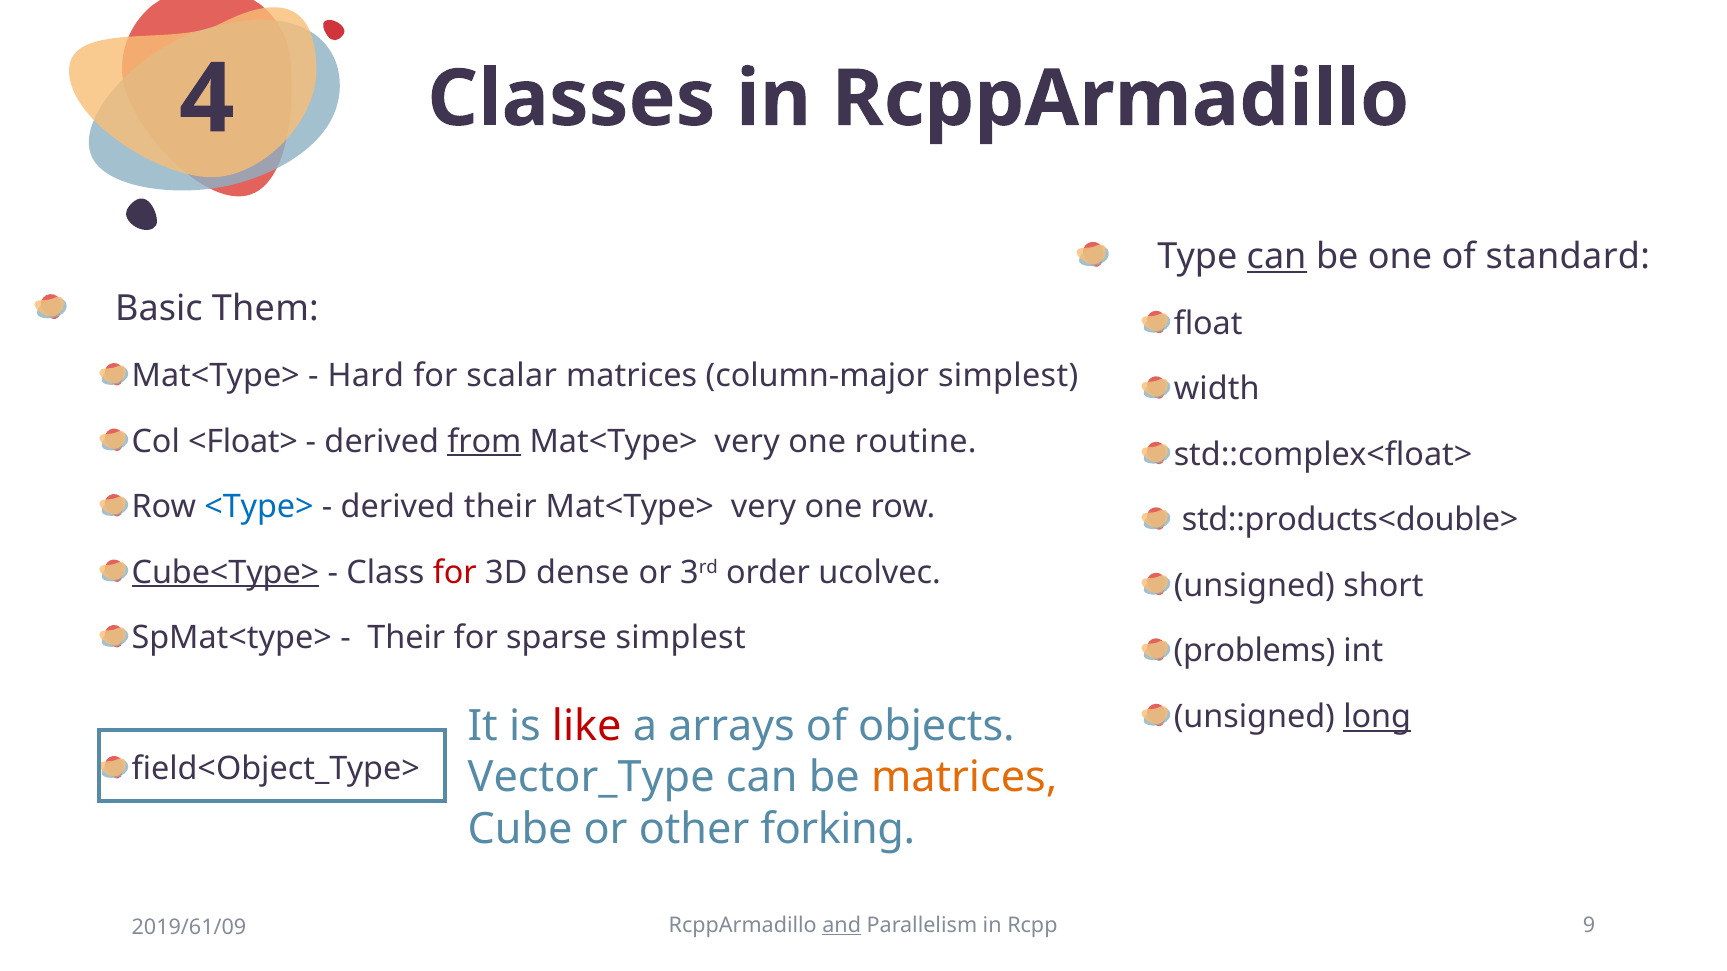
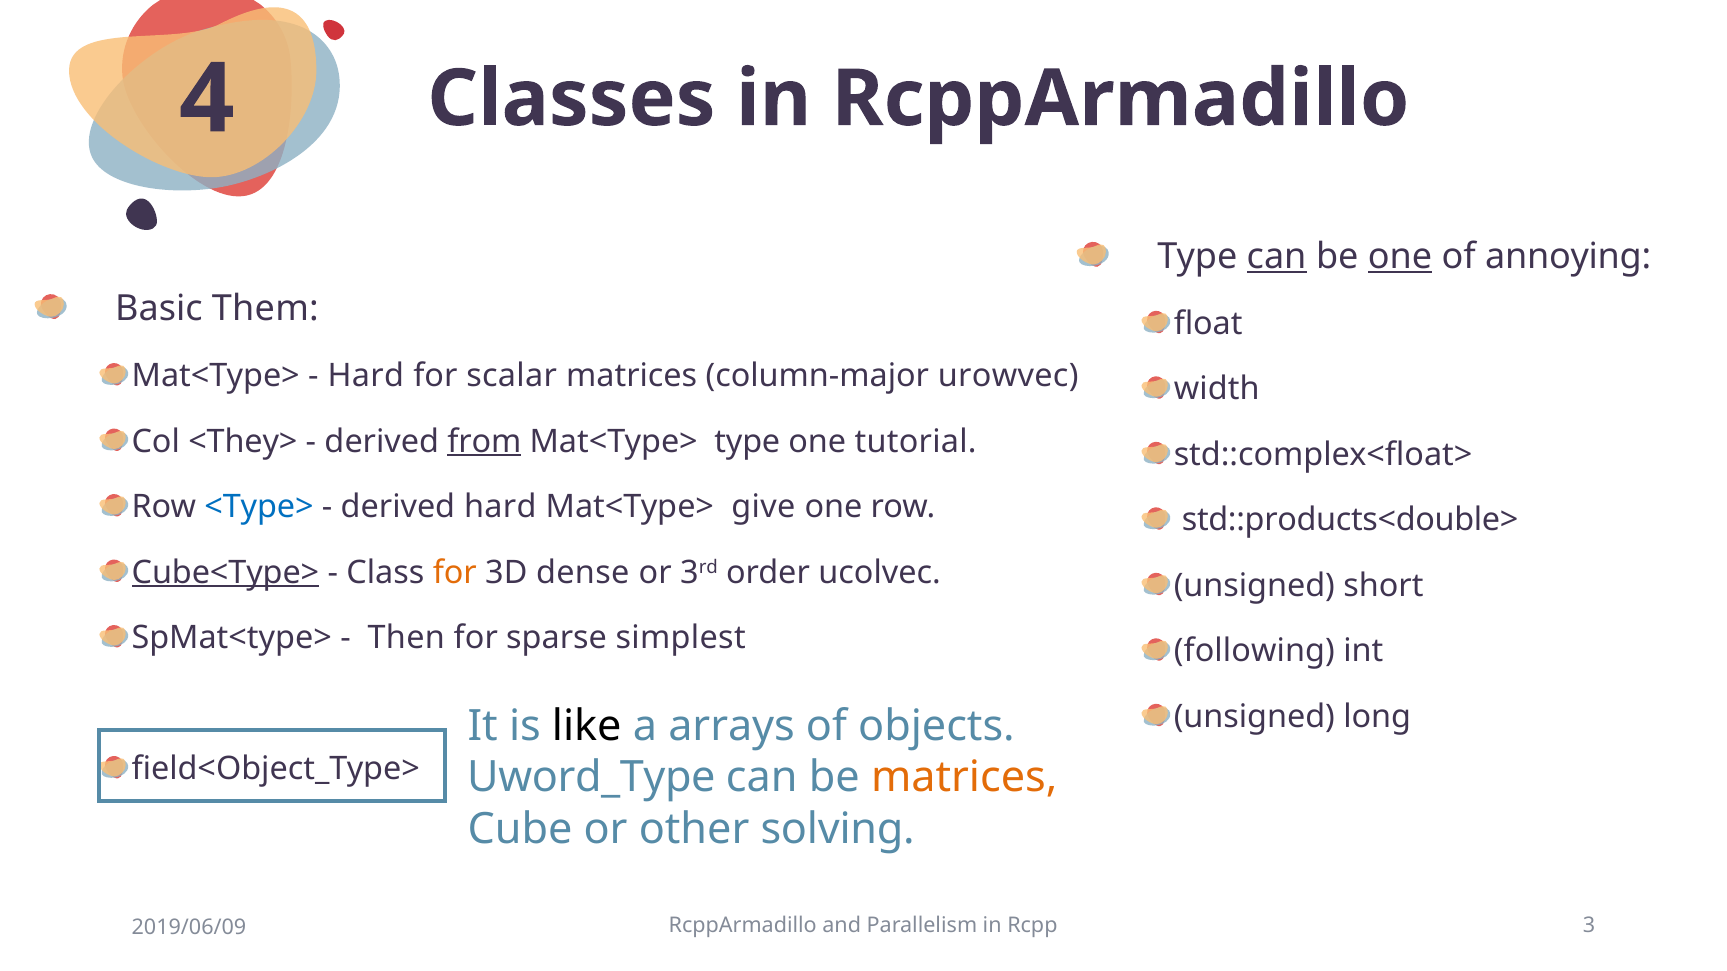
one at (1400, 256) underline: none -> present
standard: standard -> annoying
column-major simplest: simplest -> urowvec
<Float>: <Float> -> <They>
very at (747, 442): very -> type
routine: routine -> tutorial
derived their: their -> hard
very at (763, 507): very -> give
for at (455, 573) colour: red -> orange
Their at (406, 638): Their -> Then
problems: problems -> following
long underline: present -> none
like colour: red -> black
Vector_Type: Vector_Type -> Uword_Type
forking: forking -> solving
and underline: present -> none
9: 9 -> 3
2019/61/09: 2019/61/09 -> 2019/06/09
